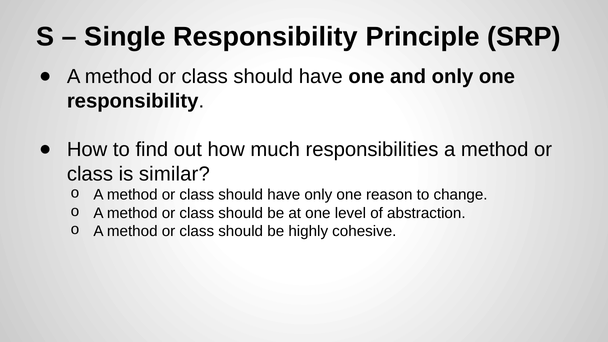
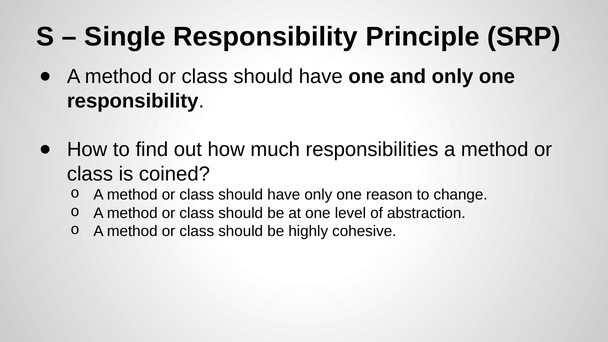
similar: similar -> coined
